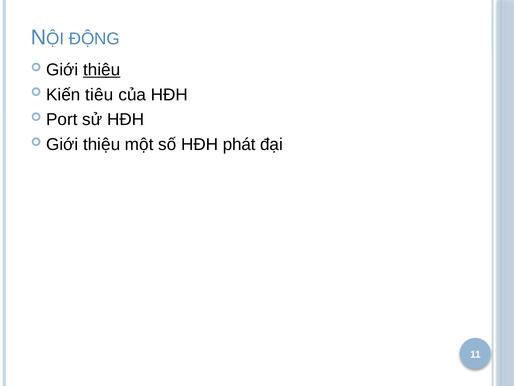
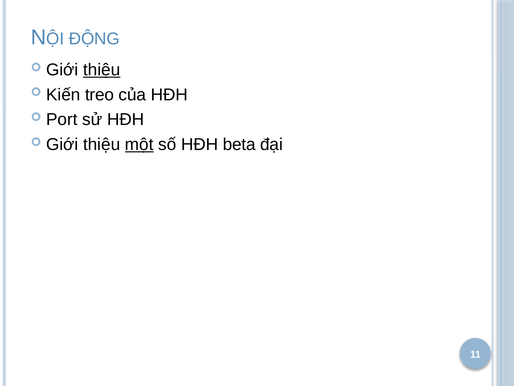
tiêu: tiêu -> treo
một underline: none -> present
phát: phát -> beta
